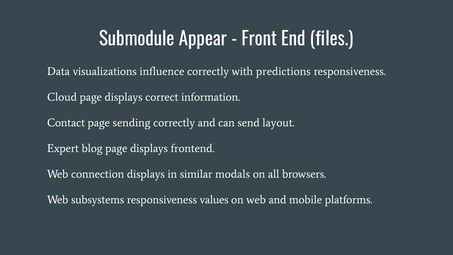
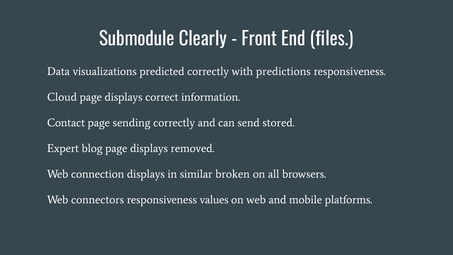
Appear: Appear -> Clearly
influence: influence -> predicted
layout: layout -> stored
frontend: frontend -> removed
modals: modals -> broken
subsystems: subsystems -> connectors
